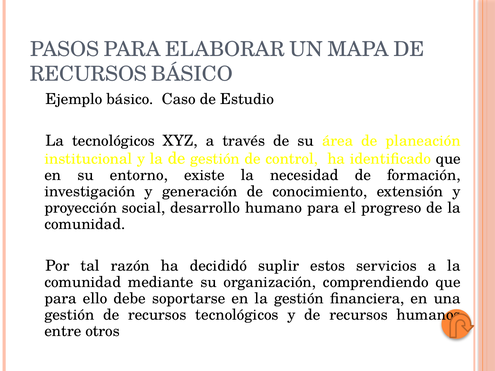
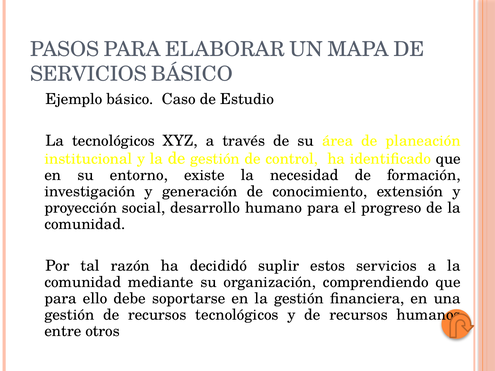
RECURSOS at (88, 74): RECURSOS -> SERVICIOS
